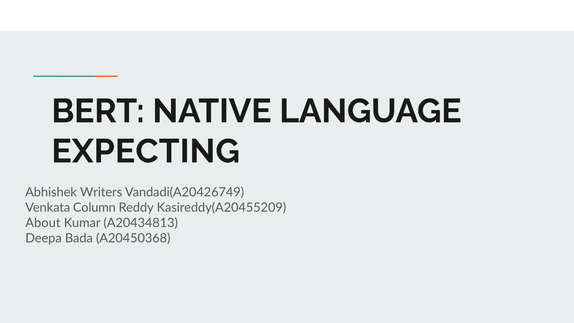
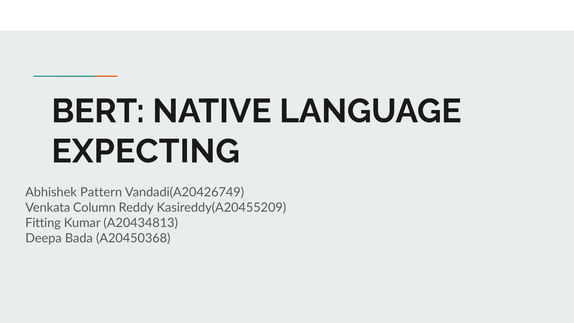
Writers: Writers -> Pattern
About: About -> Fitting
